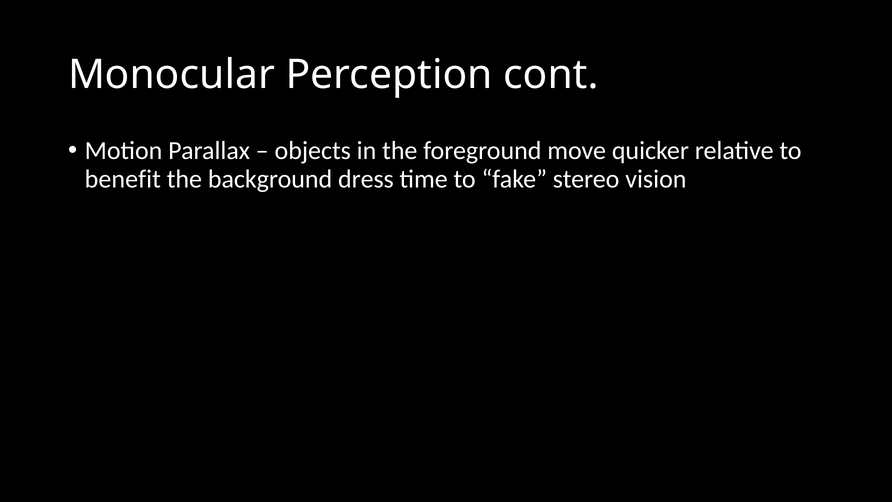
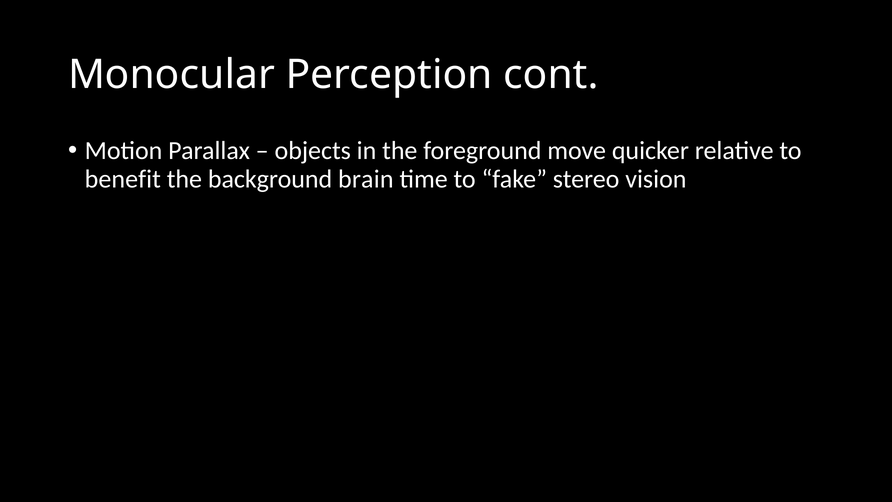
dress: dress -> brain
